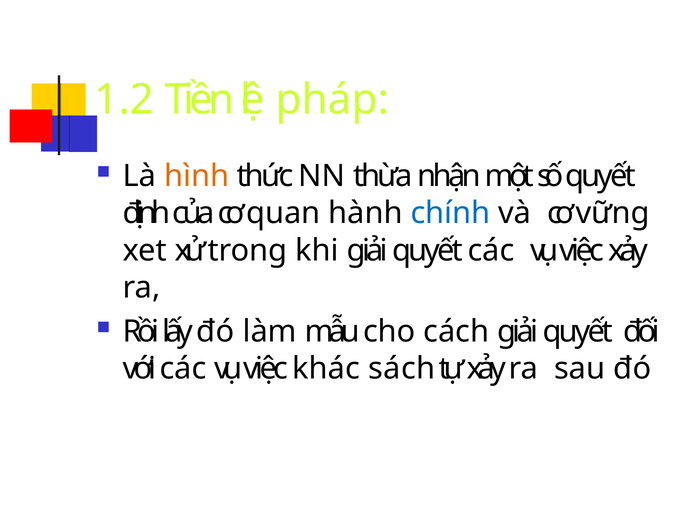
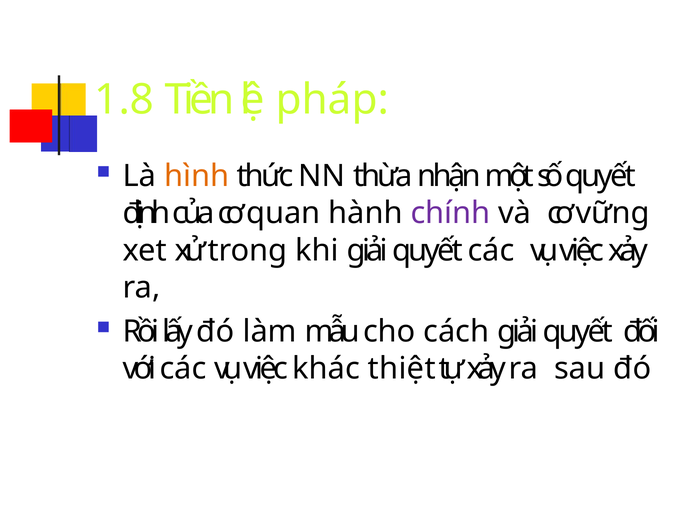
1.2: 1.2 -> 1.8
chính colour: blue -> purple
sách: sách -> thiệt
